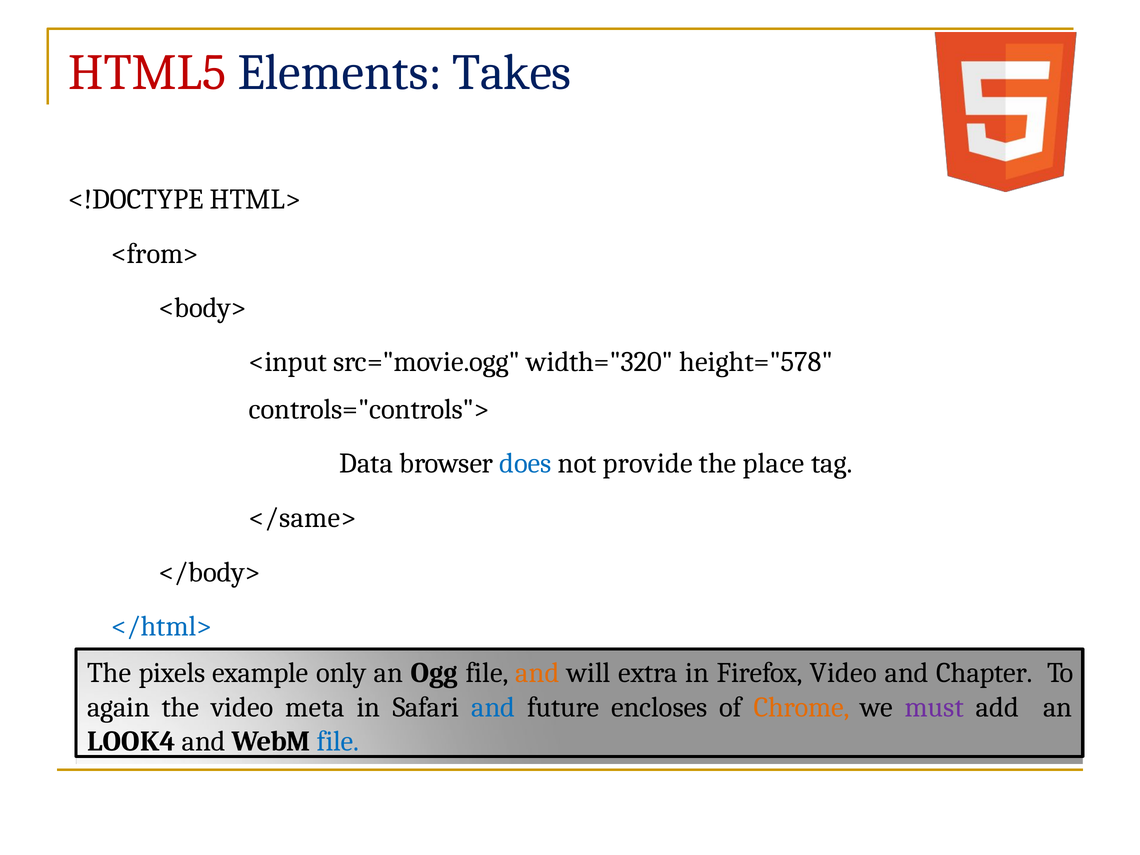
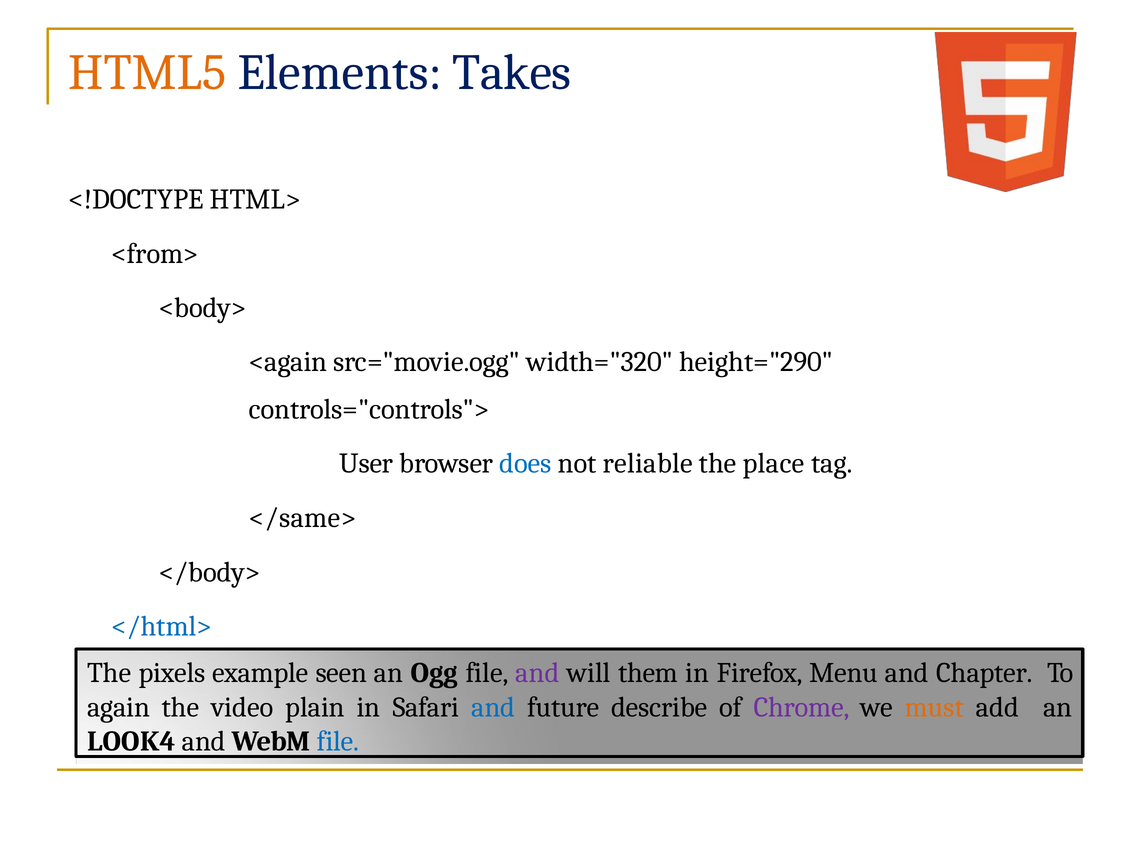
HTML5 colour: red -> orange
<input: <input -> <again
height="578: height="578 -> height="290
Data: Data -> User
provide: provide -> reliable
only: only -> seen
and at (537, 673) colour: orange -> purple
extra: extra -> them
Firefox Video: Video -> Menu
meta: meta -> plain
encloses: encloses -> describe
Chrome colour: orange -> purple
must colour: purple -> orange
